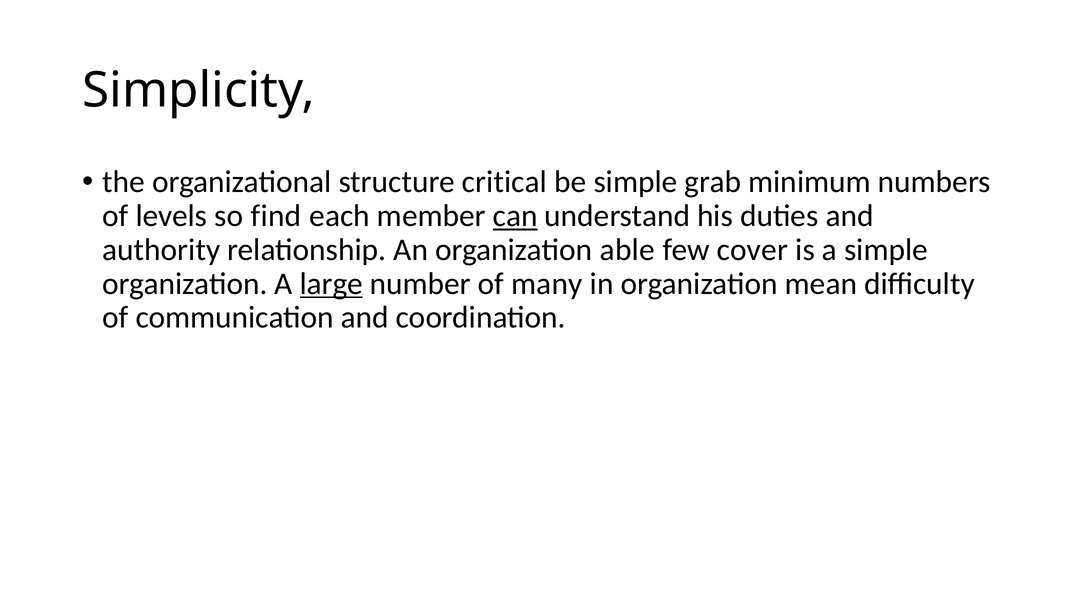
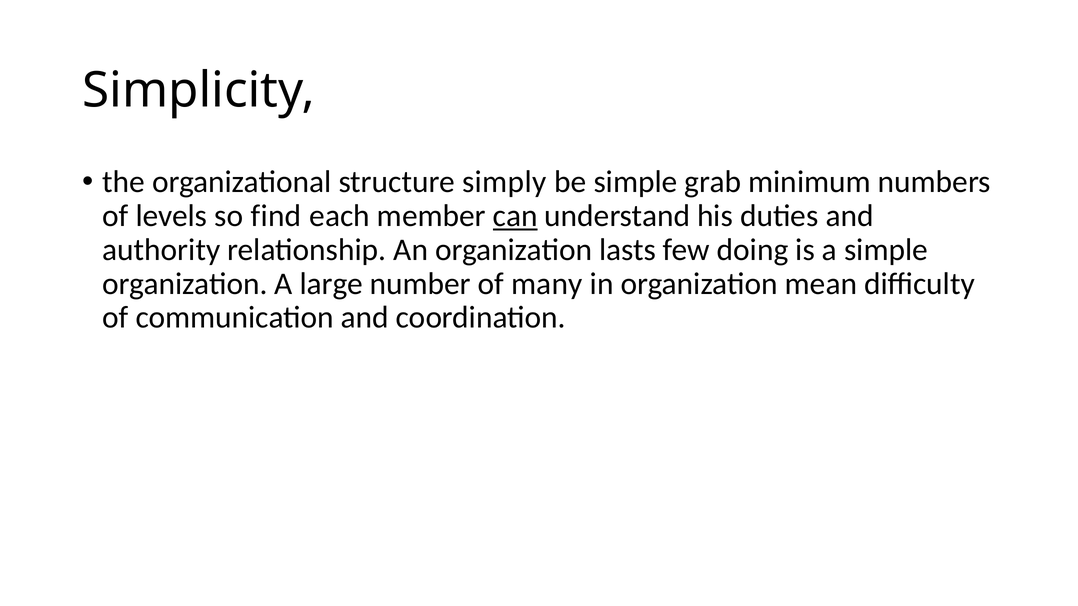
critical: critical -> simply
able: able -> lasts
cover: cover -> doing
large underline: present -> none
